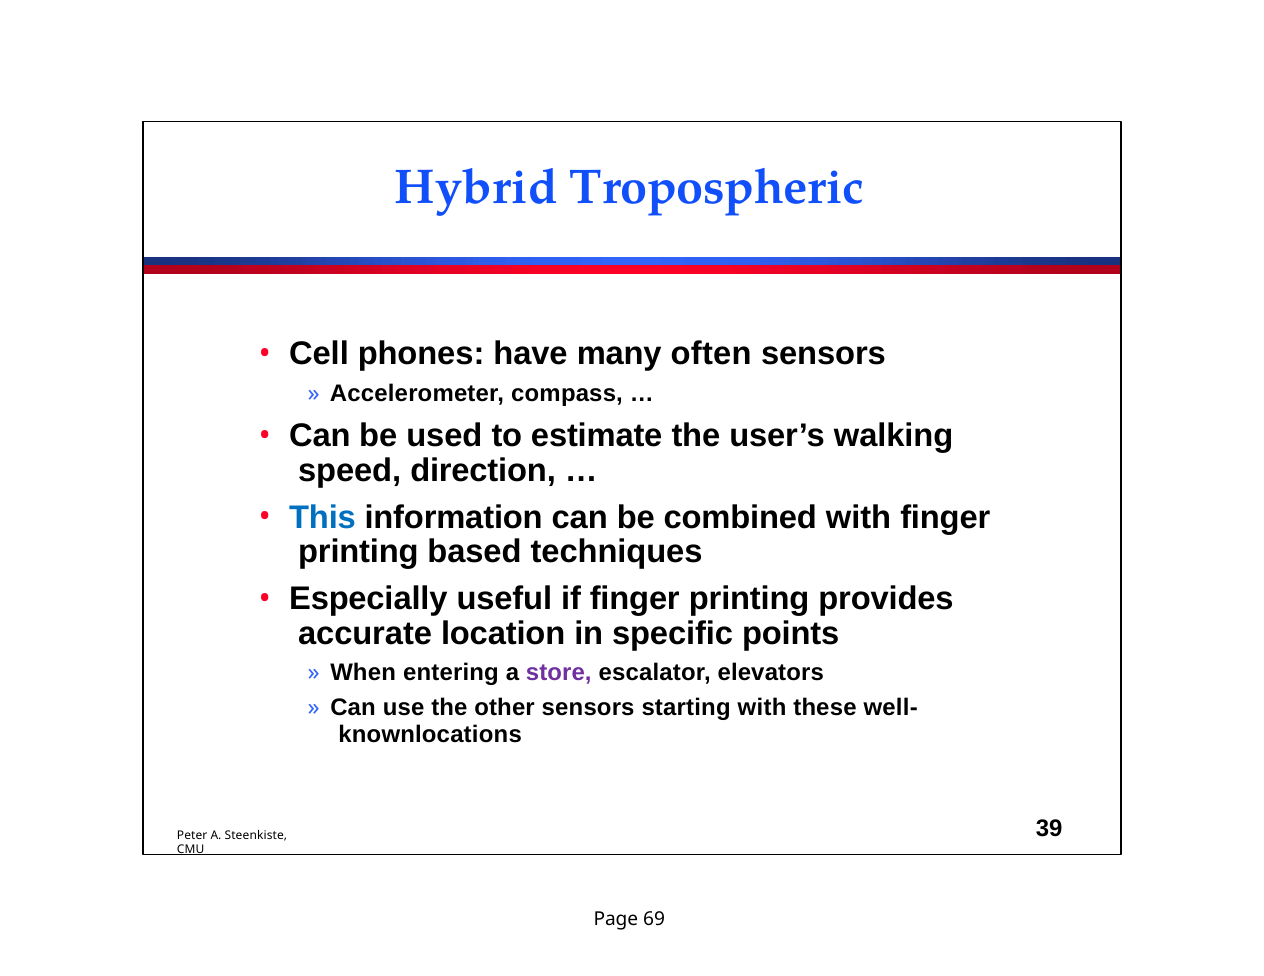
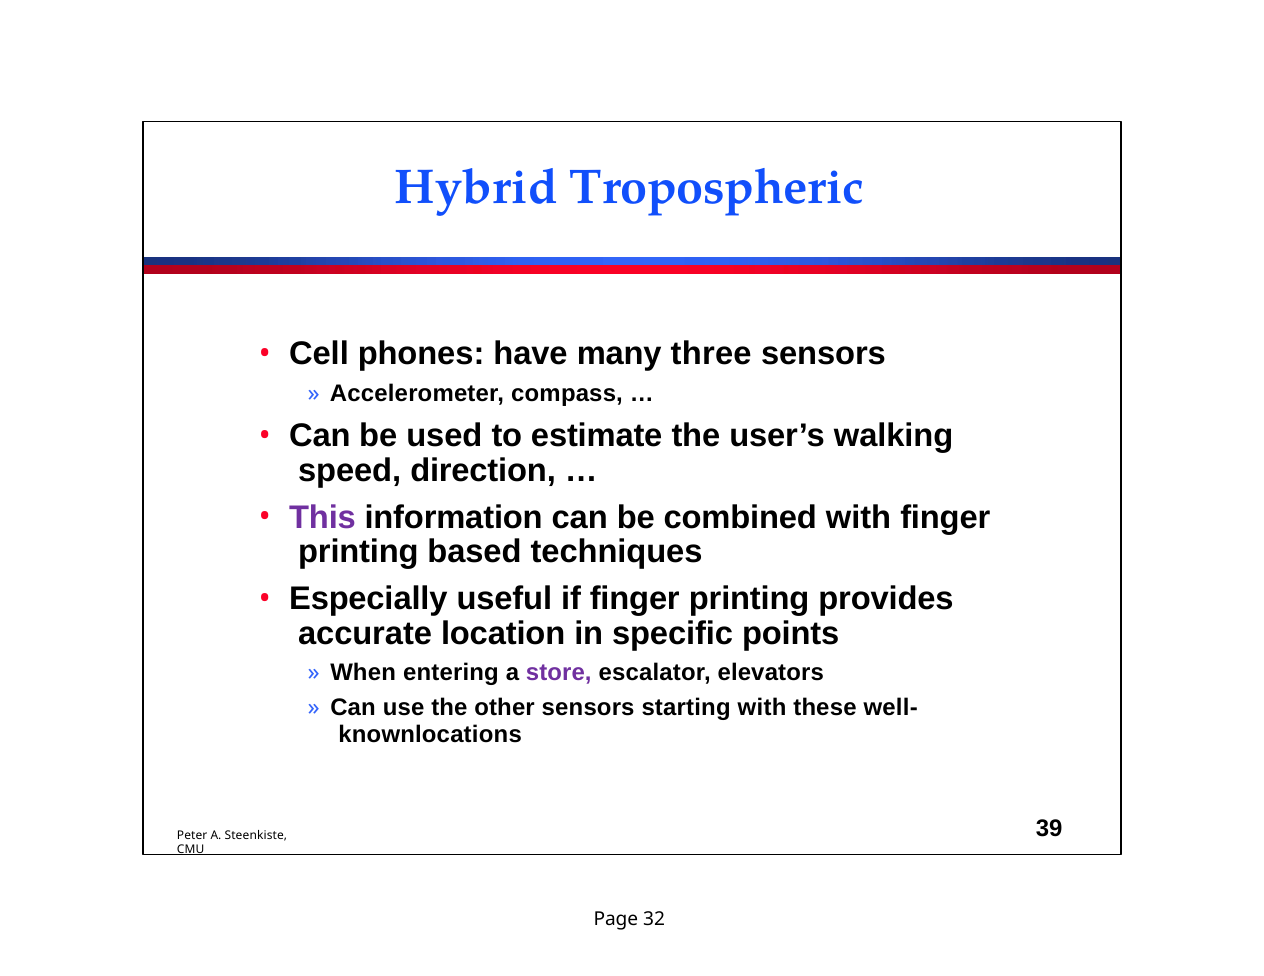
often: often -> three
This colour: blue -> purple
69: 69 -> 32
